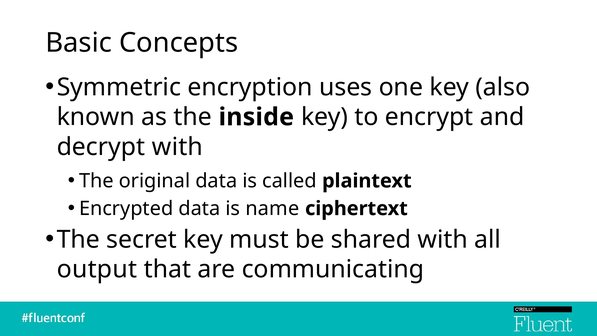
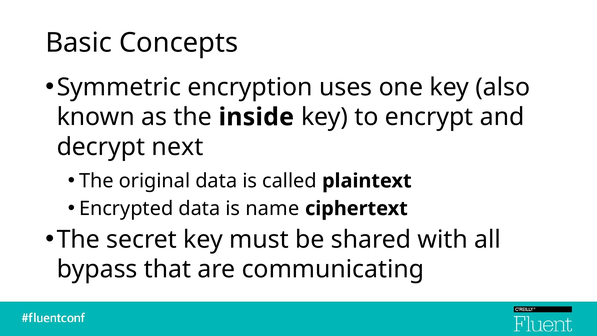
decrypt with: with -> next
output: output -> bypass
